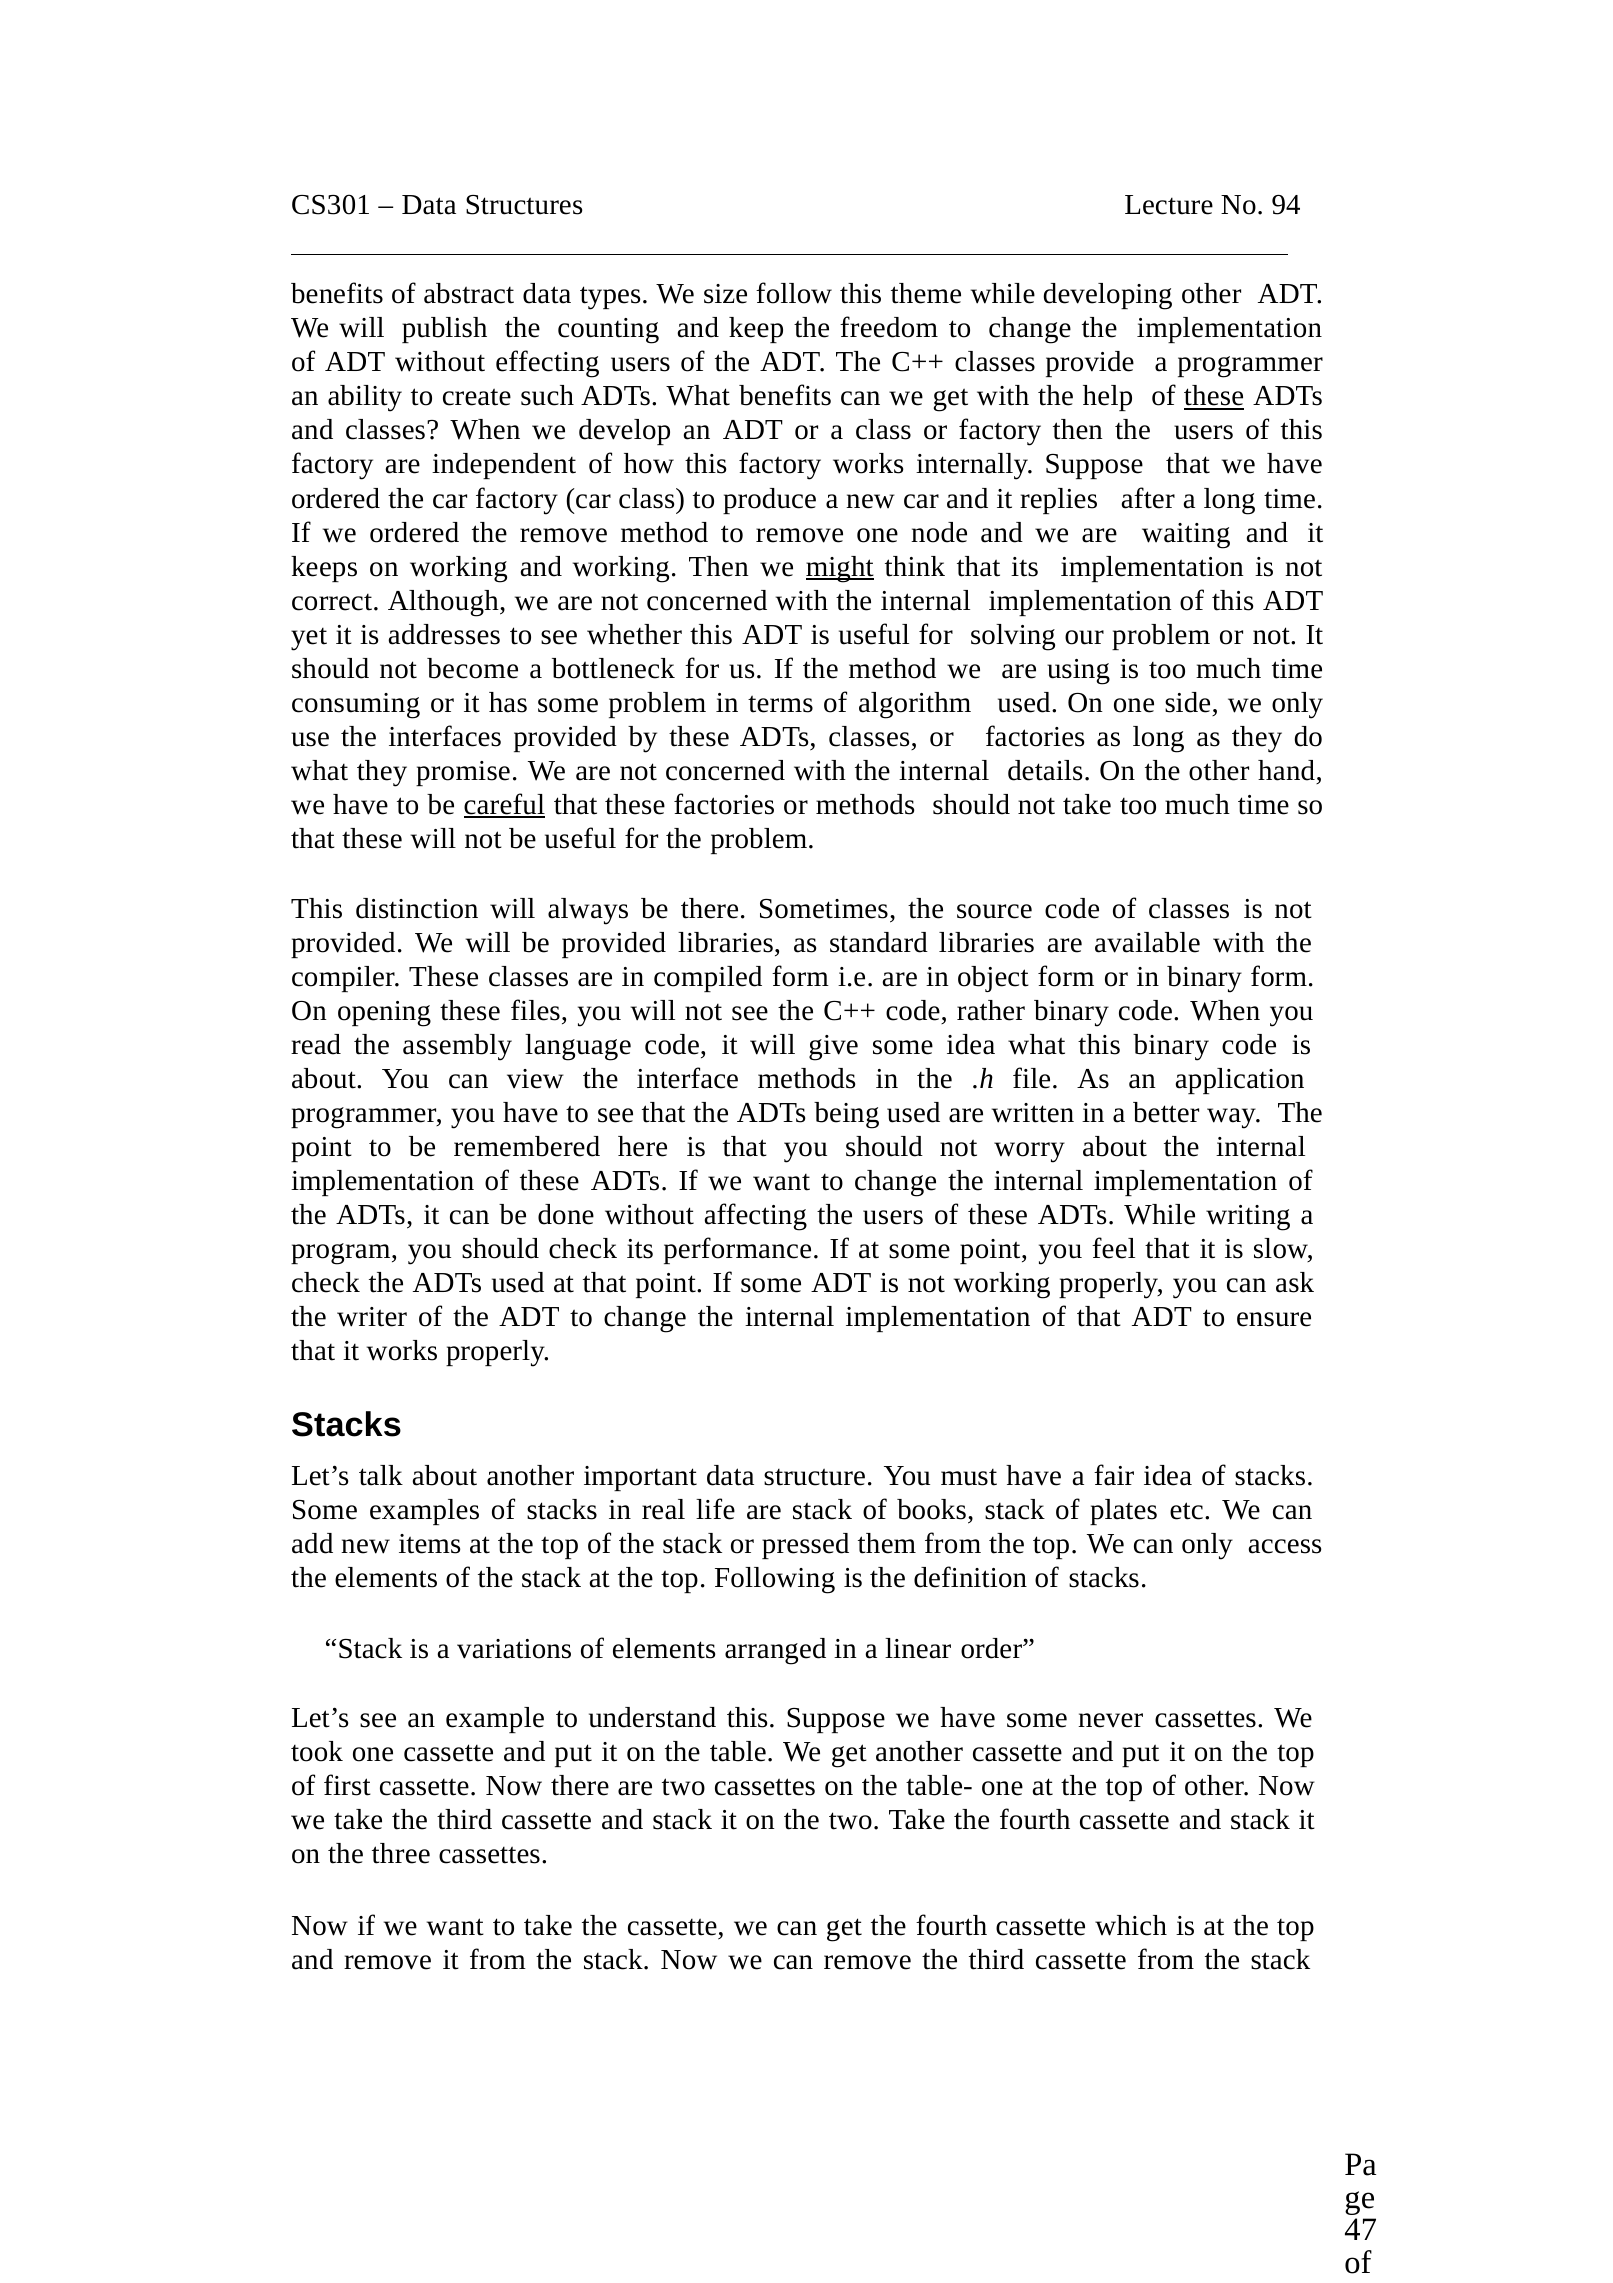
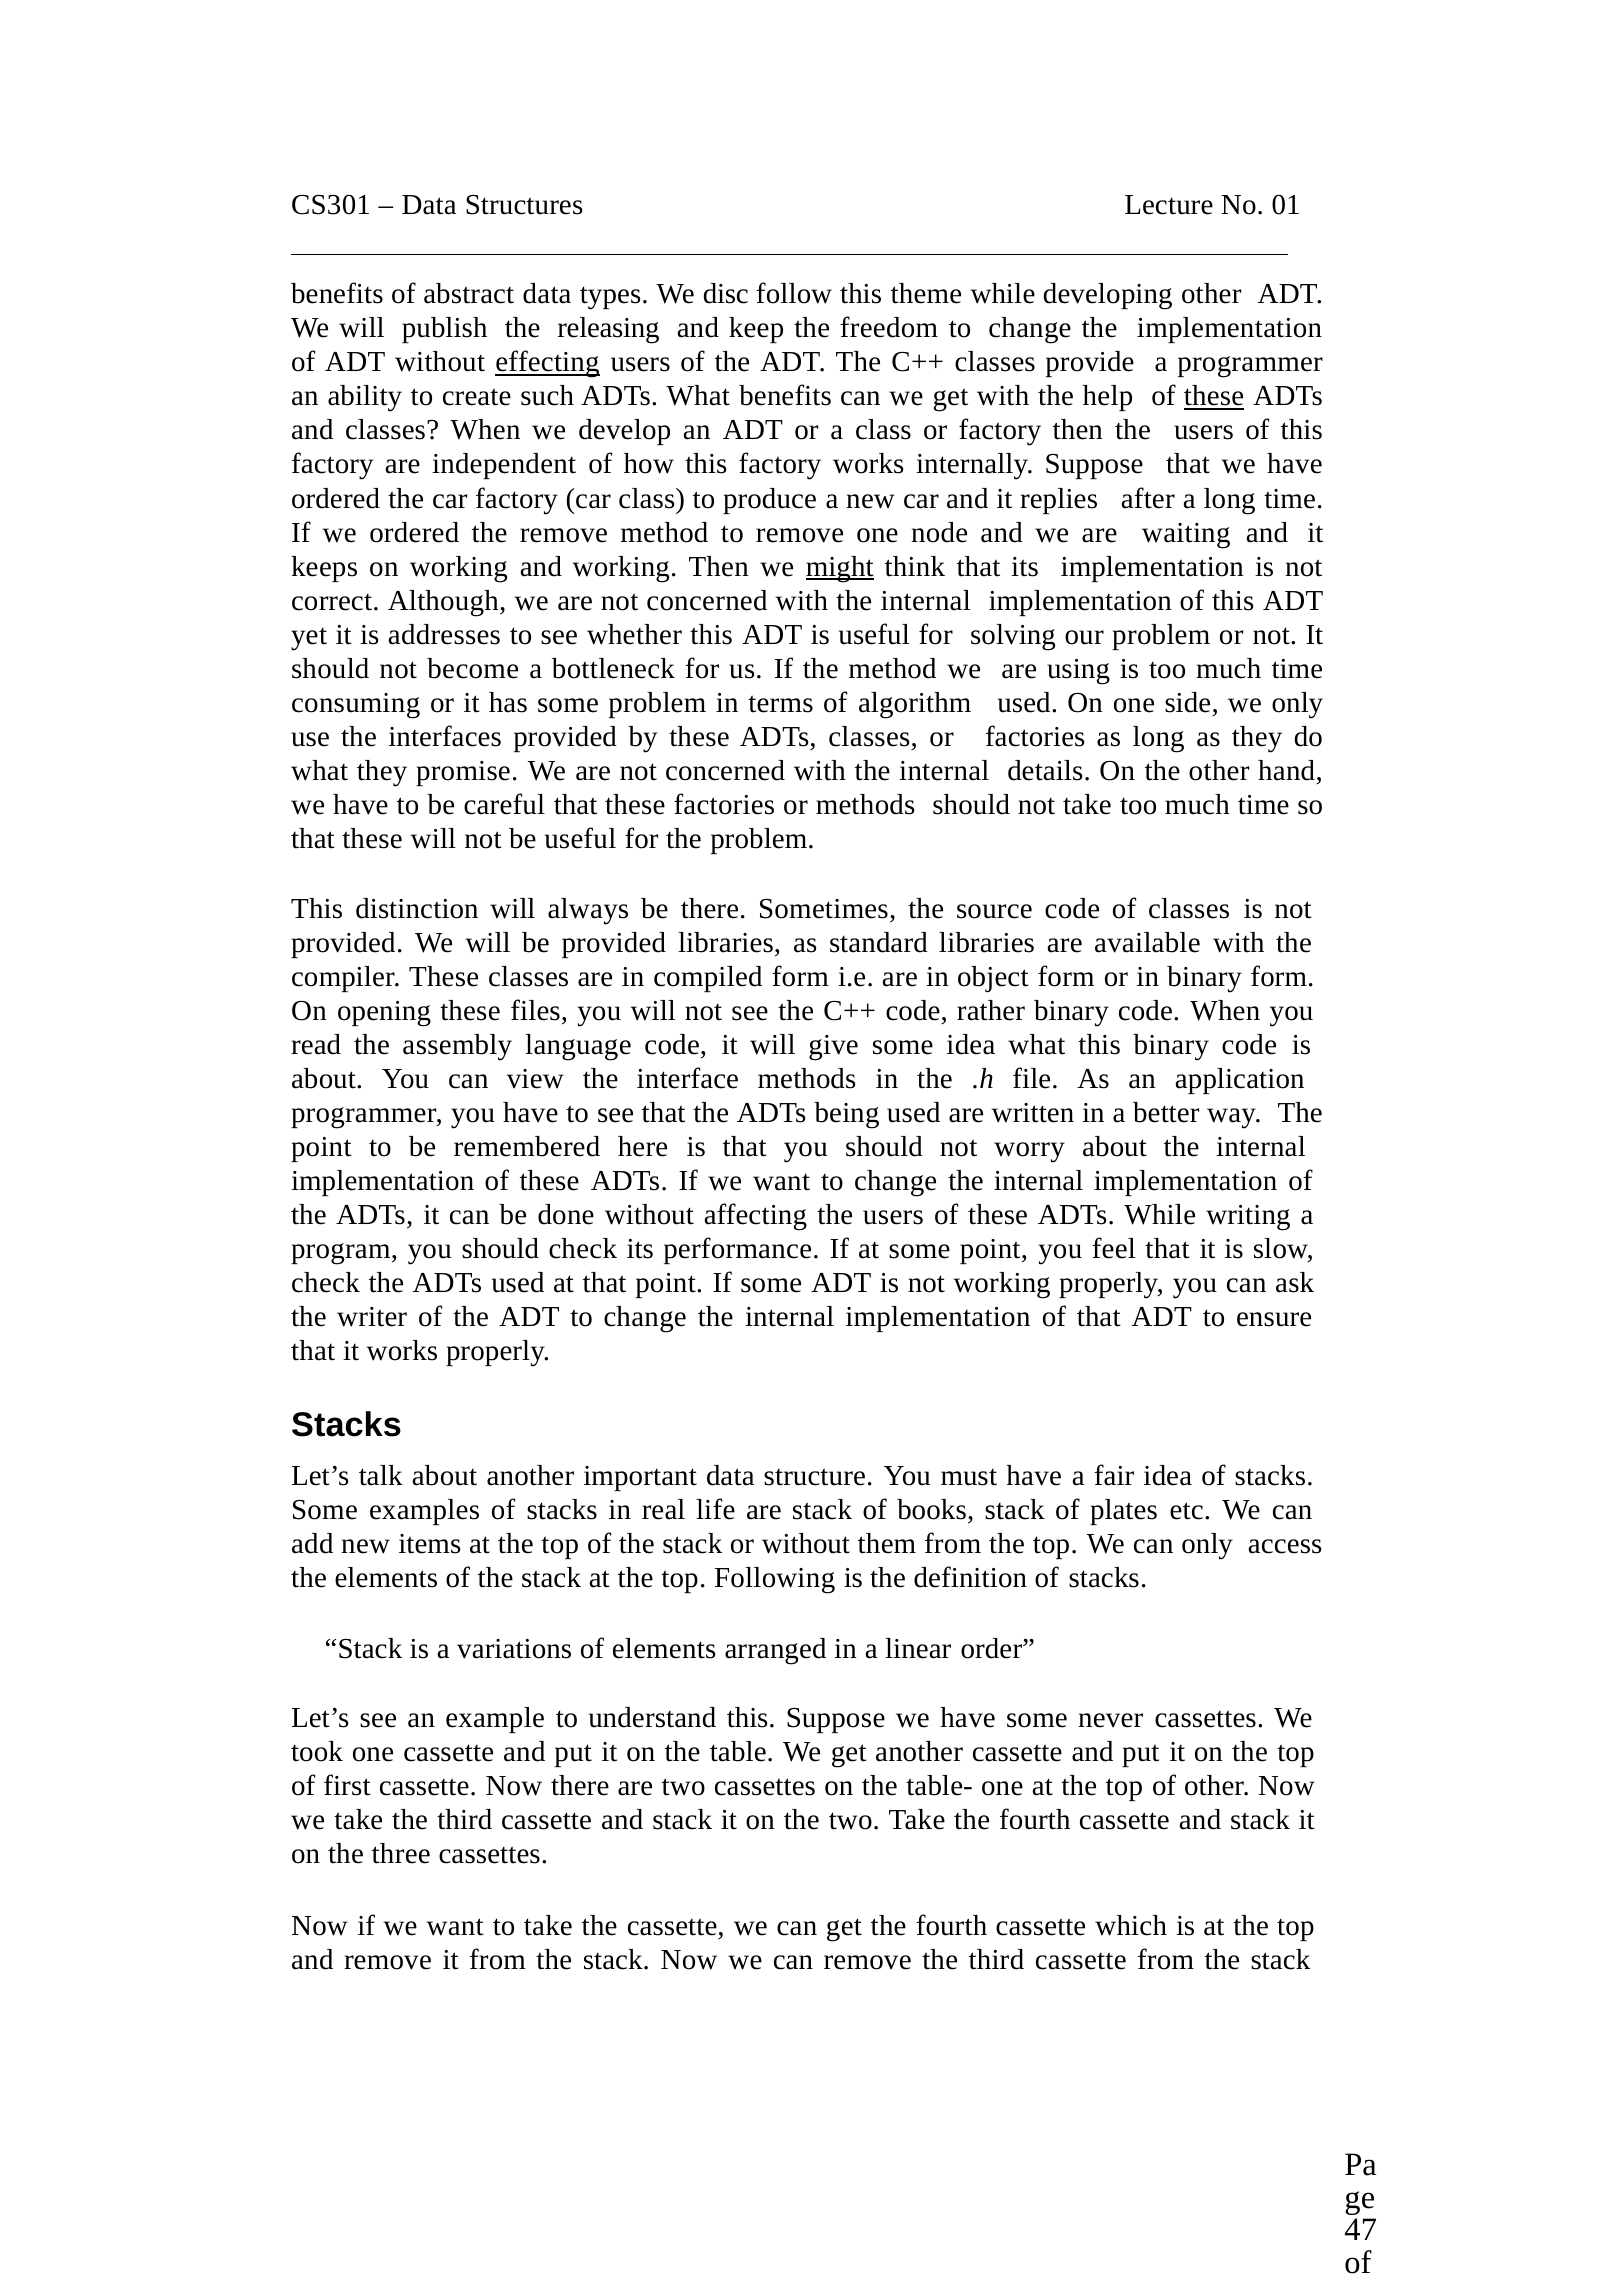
94: 94 -> 01
size: size -> disc
counting: counting -> releasing
effecting underline: none -> present
careful underline: present -> none
or pressed: pressed -> without
